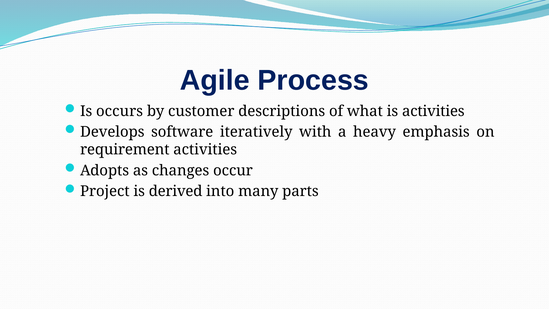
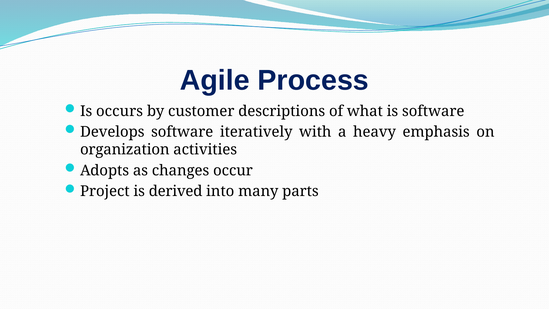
is activities: activities -> software
requirement: requirement -> organization
